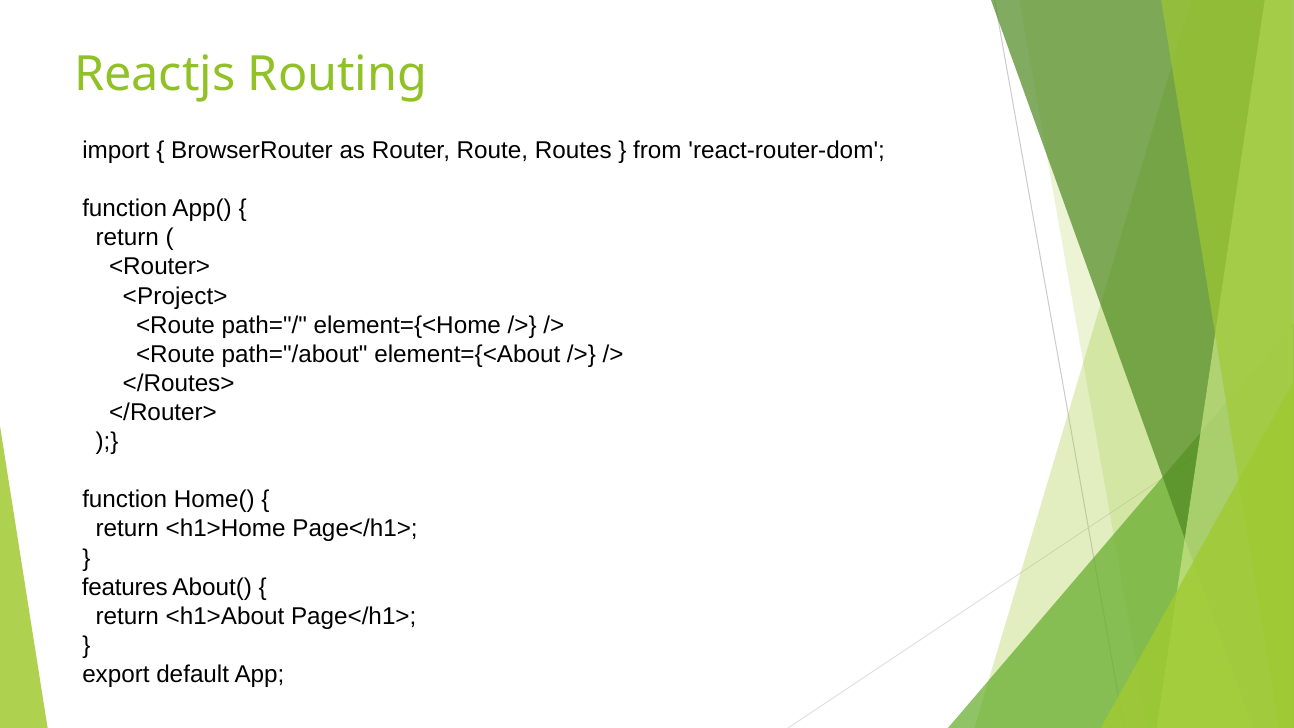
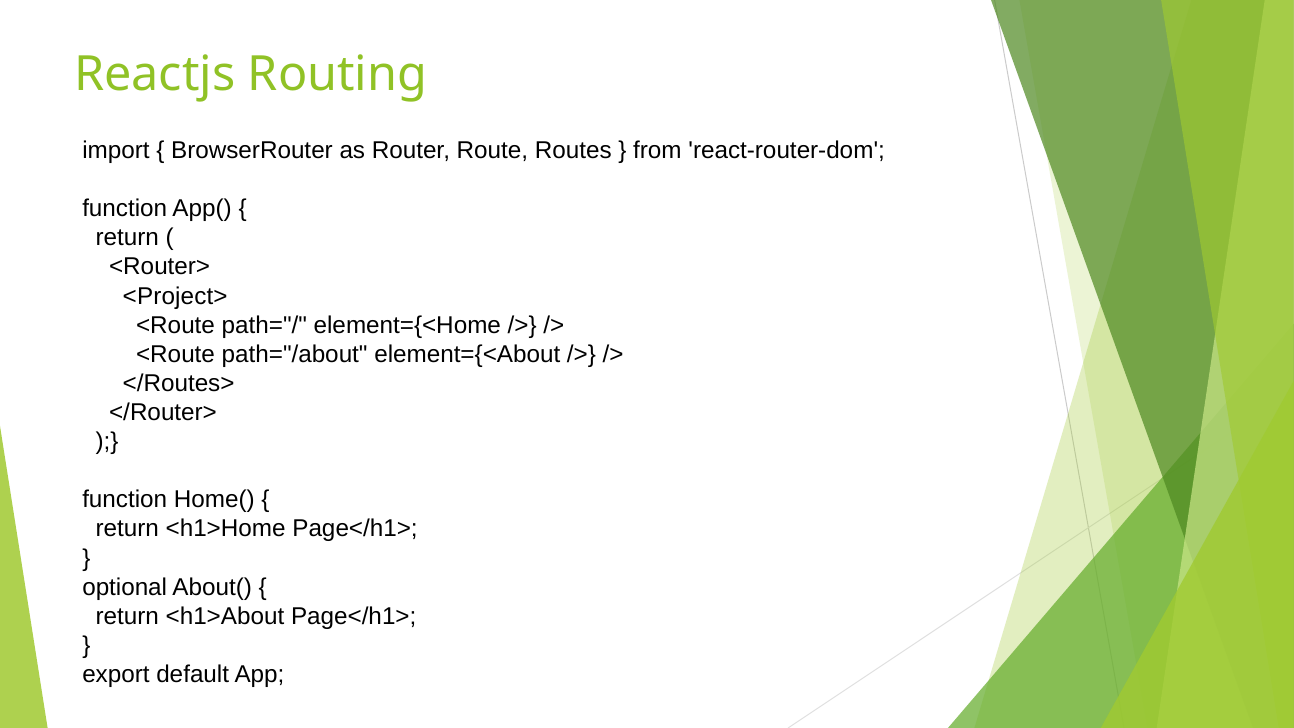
features: features -> optional
